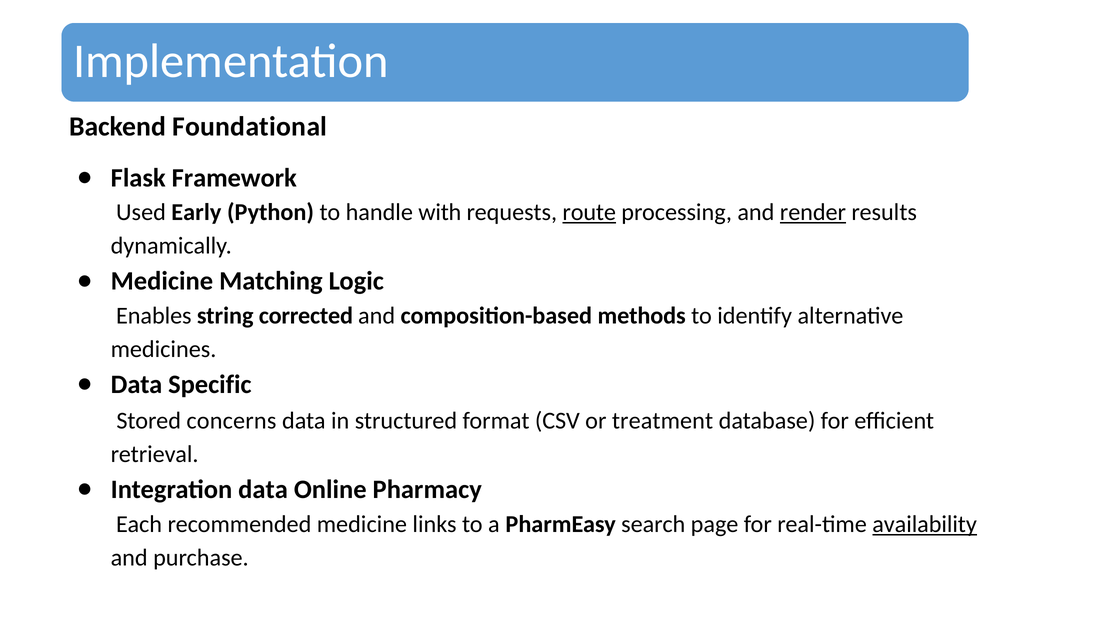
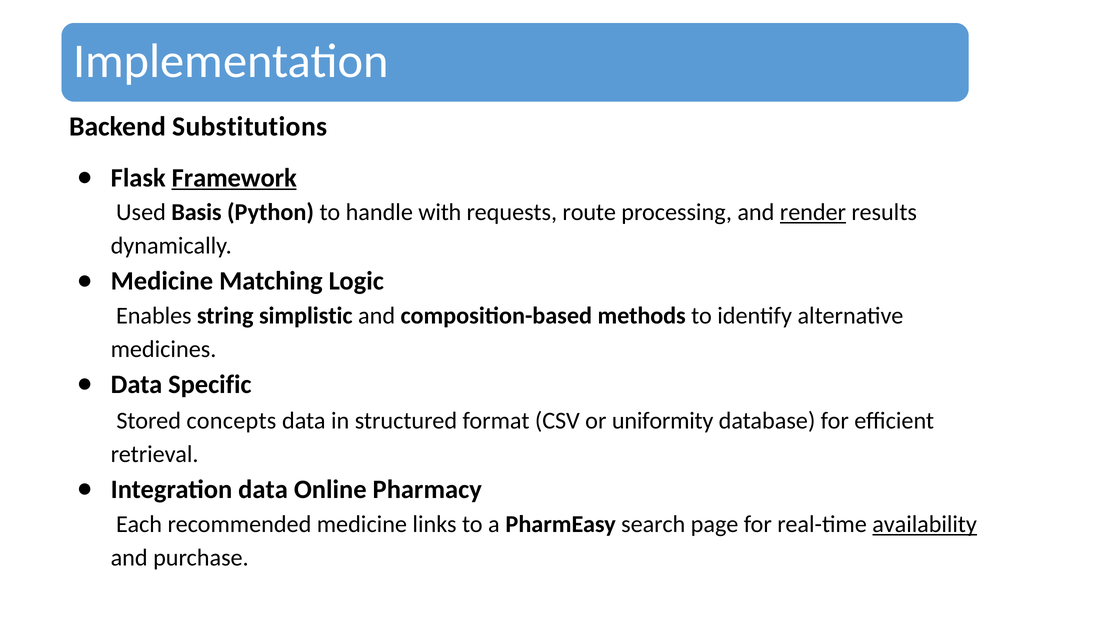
Foundational: Foundational -> Substitutions
Framework underline: none -> present
Early: Early -> Basis
route underline: present -> none
corrected: corrected -> simplistic
concerns: concerns -> concepts
treatment: treatment -> uniformity
